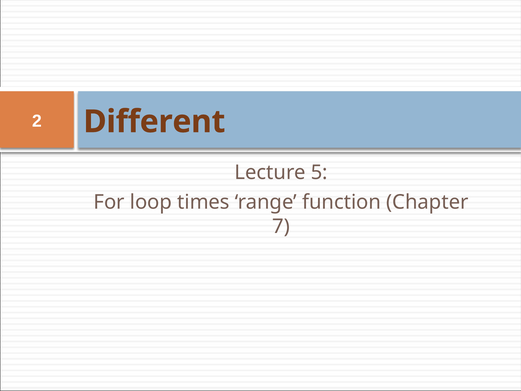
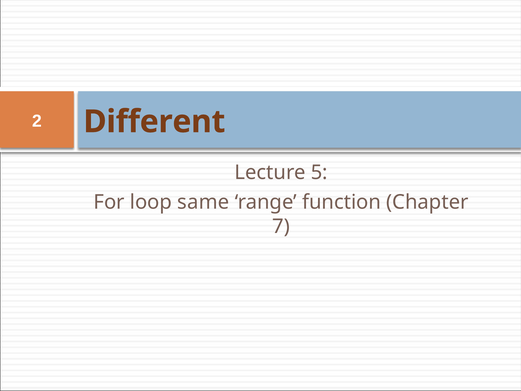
times: times -> same
